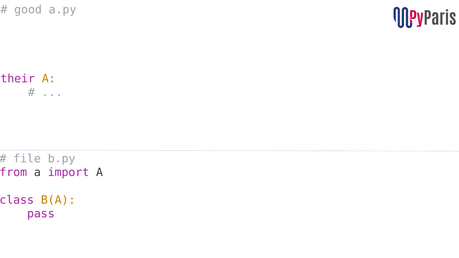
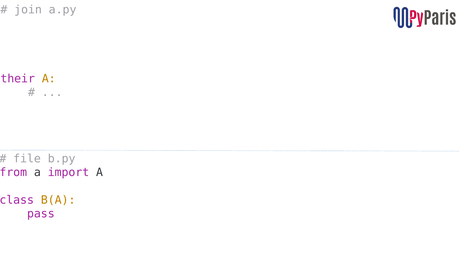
good: good -> join
